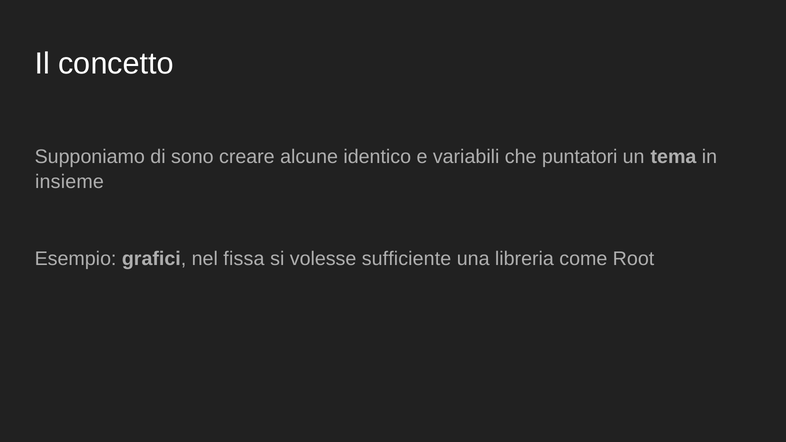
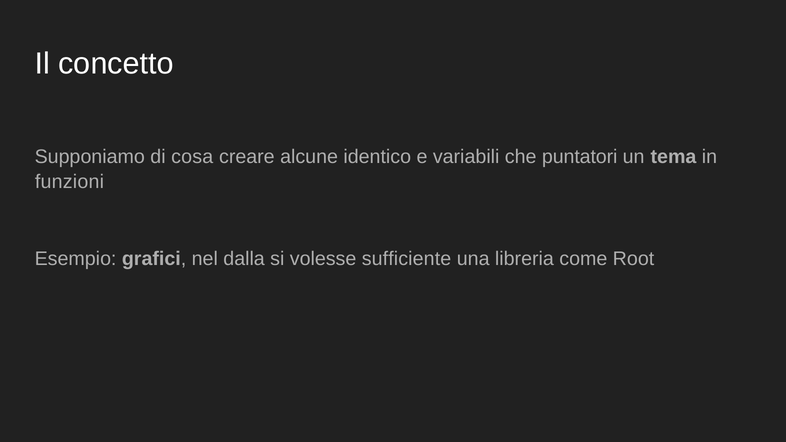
sono: sono -> cosa
insieme: insieme -> funzioni
fissa: fissa -> dalla
